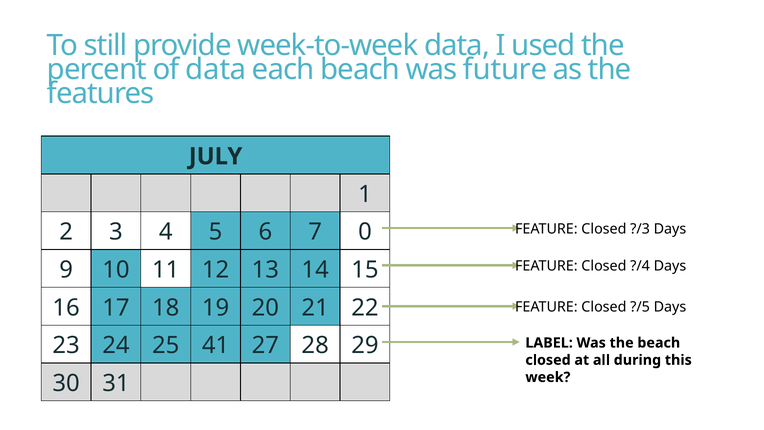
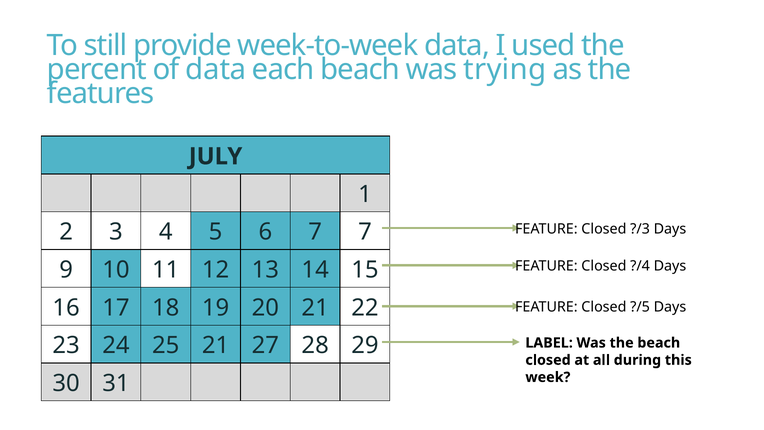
future: future -> trying
7 0: 0 -> 7
25 41: 41 -> 21
